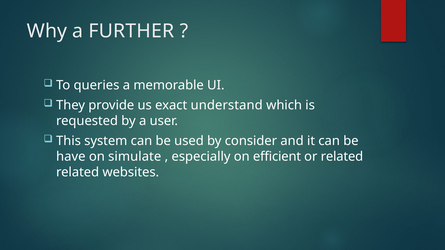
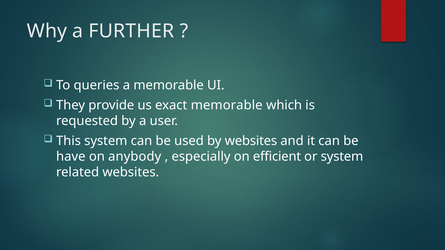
exact understand: understand -> memorable
by consider: consider -> websites
simulate: simulate -> anybody
or related: related -> system
